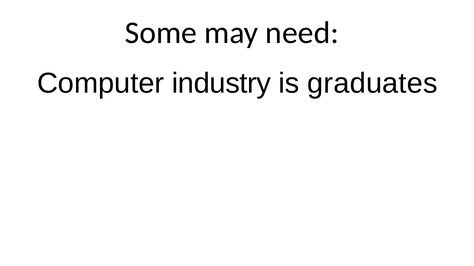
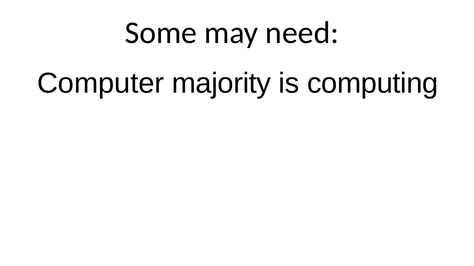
industry: industry -> majority
graduates: graduates -> computing
